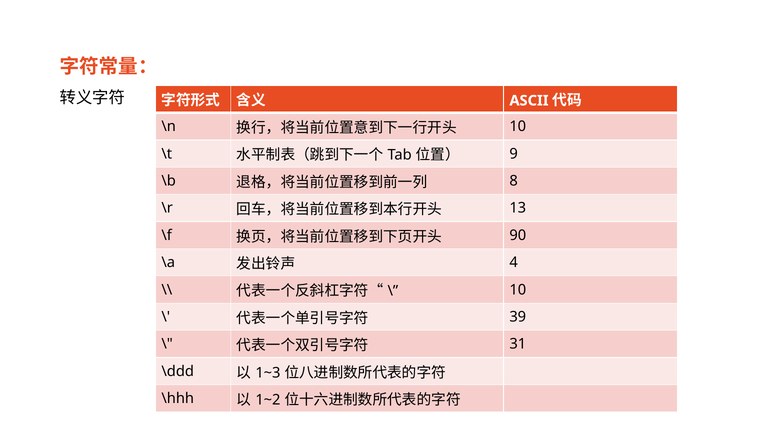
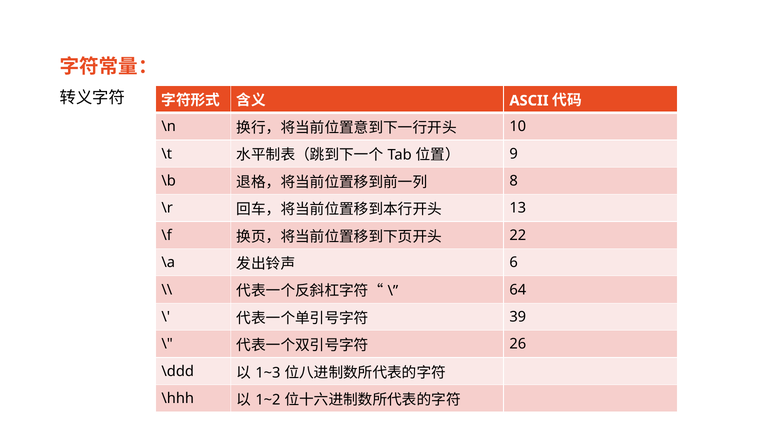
90: 90 -> 22
4: 4 -> 6
10 at (518, 289): 10 -> 64
31: 31 -> 26
